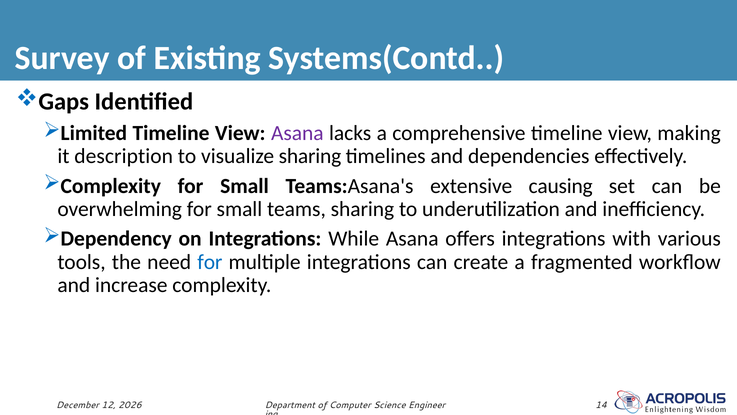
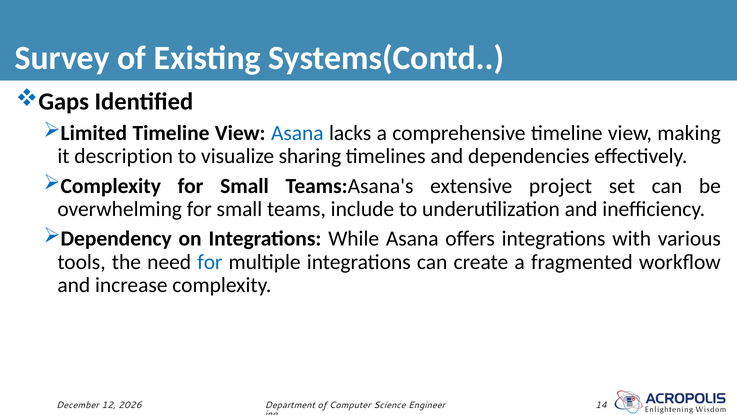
Asana at (297, 133) colour: purple -> blue
causing: causing -> project
teams sharing: sharing -> include
